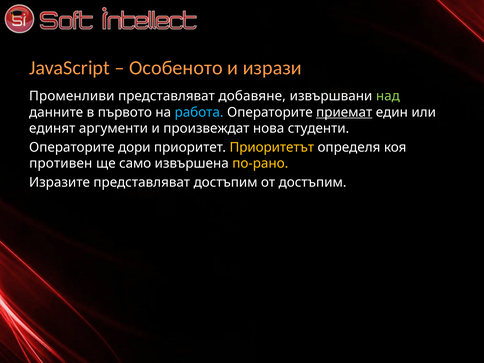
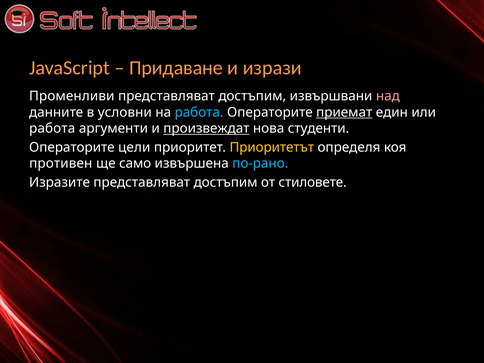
Особеното: Особеното -> Придаване
добавяне at (252, 96): добавяне -> достъпим
над colour: light green -> pink
първото: първото -> условни
единят at (52, 128): единят -> работа
произвеждат underline: none -> present
дори: дори -> цели
по-рано colour: yellow -> light blue
от достъпим: достъпим -> стиловете
